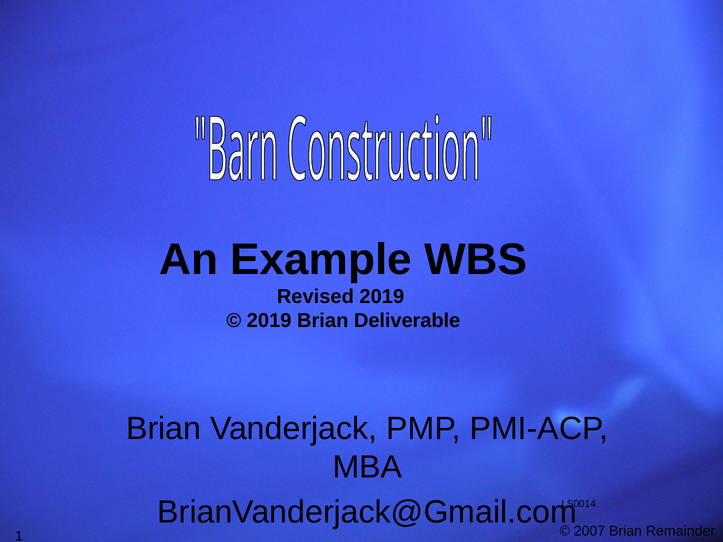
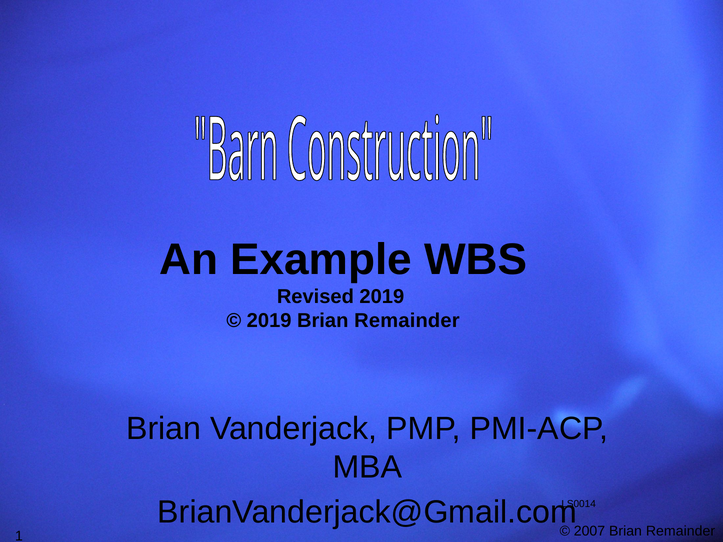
2019 Brian Deliverable: Deliverable -> Remainder
